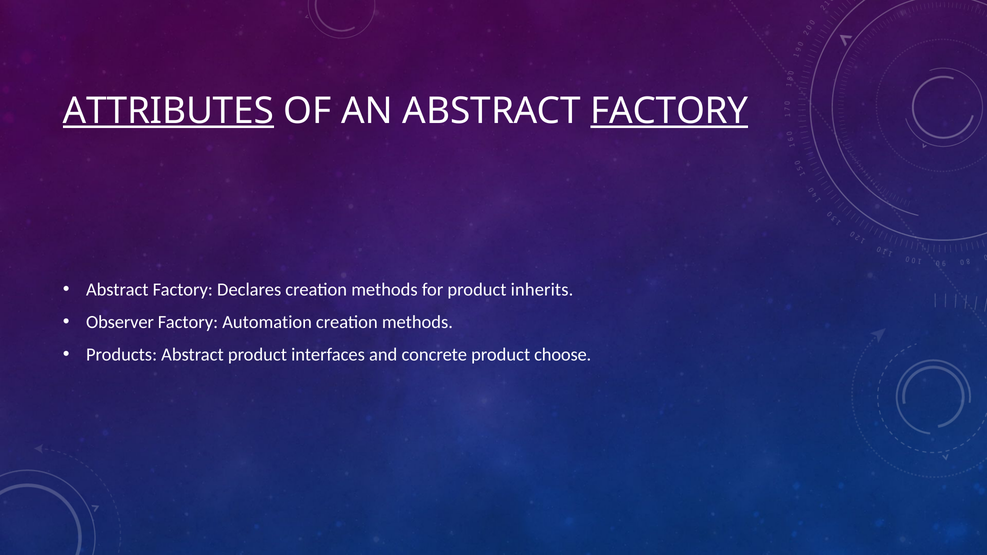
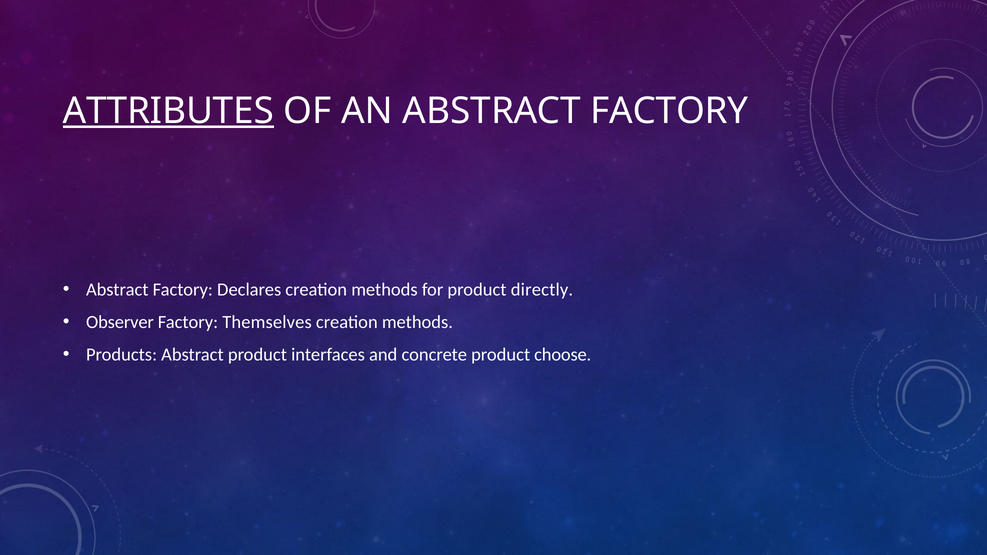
FACTORY at (669, 111) underline: present -> none
inherits: inherits -> directly
Automation: Automation -> Themselves
